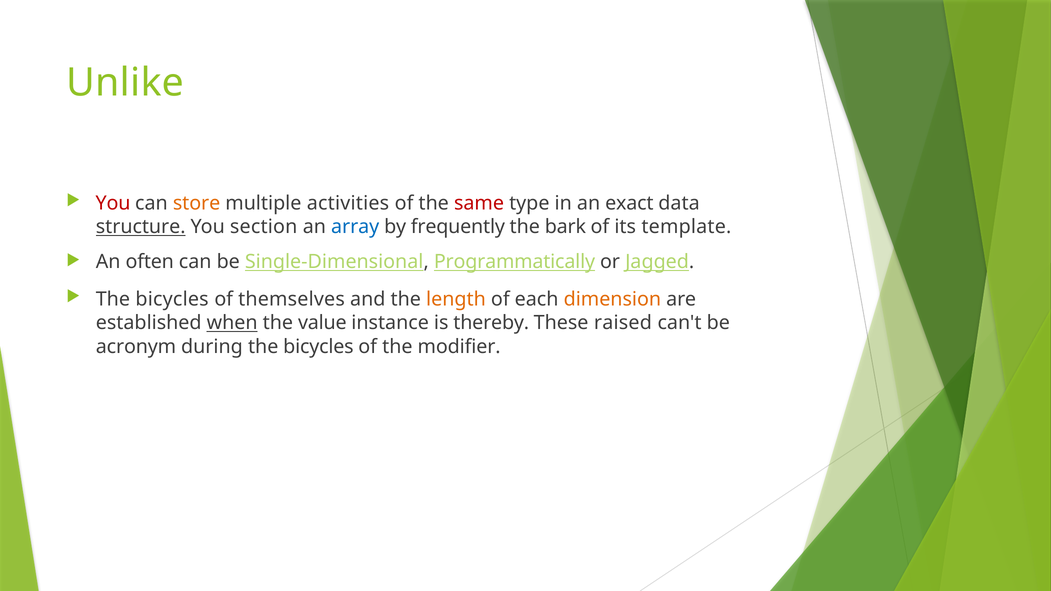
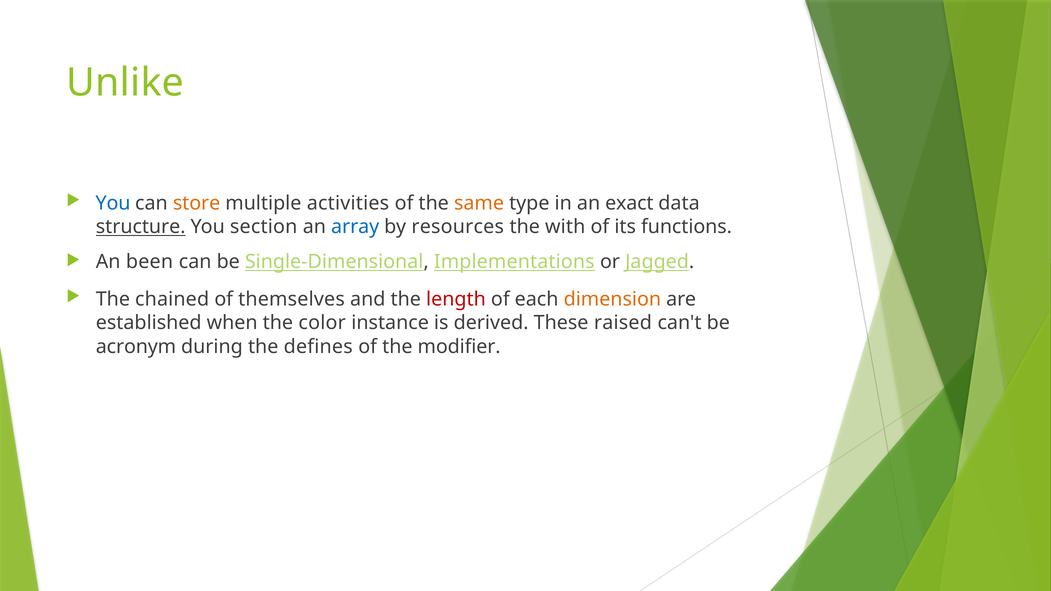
You at (113, 203) colour: red -> blue
same colour: red -> orange
frequently: frequently -> resources
bark: bark -> with
template: template -> functions
often: often -> been
Programmatically: Programmatically -> Implementations
bicycles at (172, 299): bicycles -> chained
length colour: orange -> red
when underline: present -> none
value: value -> color
thereby: thereby -> derived
during the bicycles: bicycles -> defines
